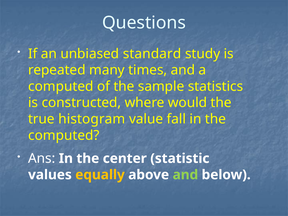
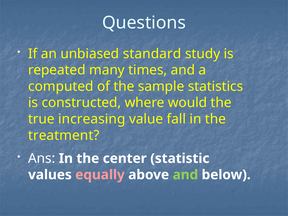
histogram: histogram -> increasing
computed at (64, 135): computed -> treatment
equally colour: yellow -> pink
